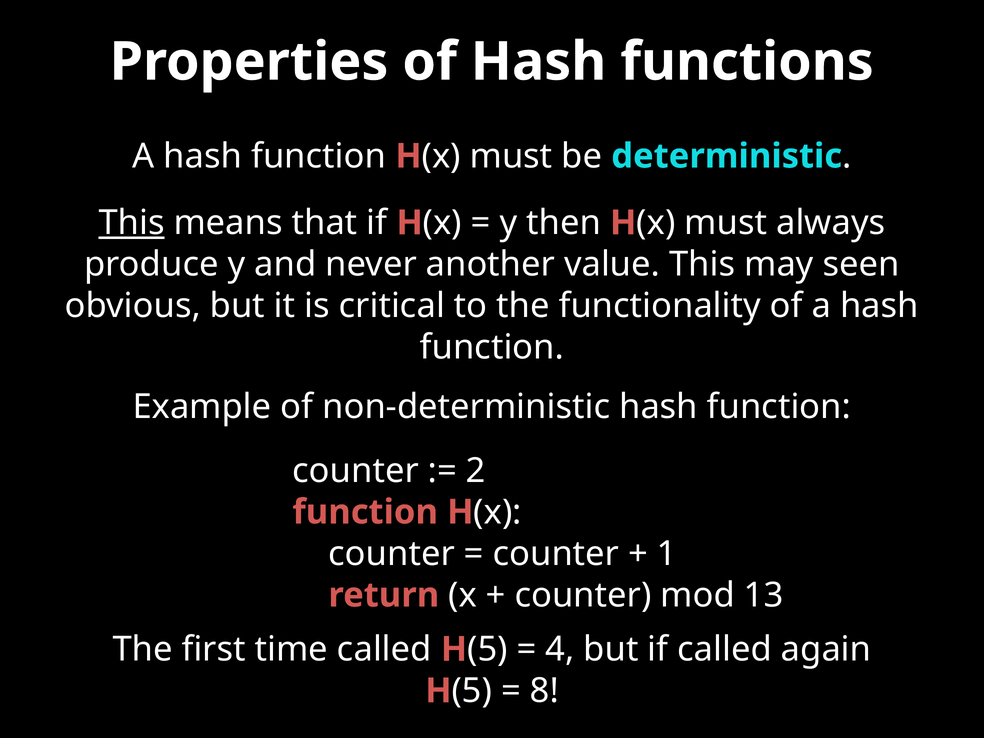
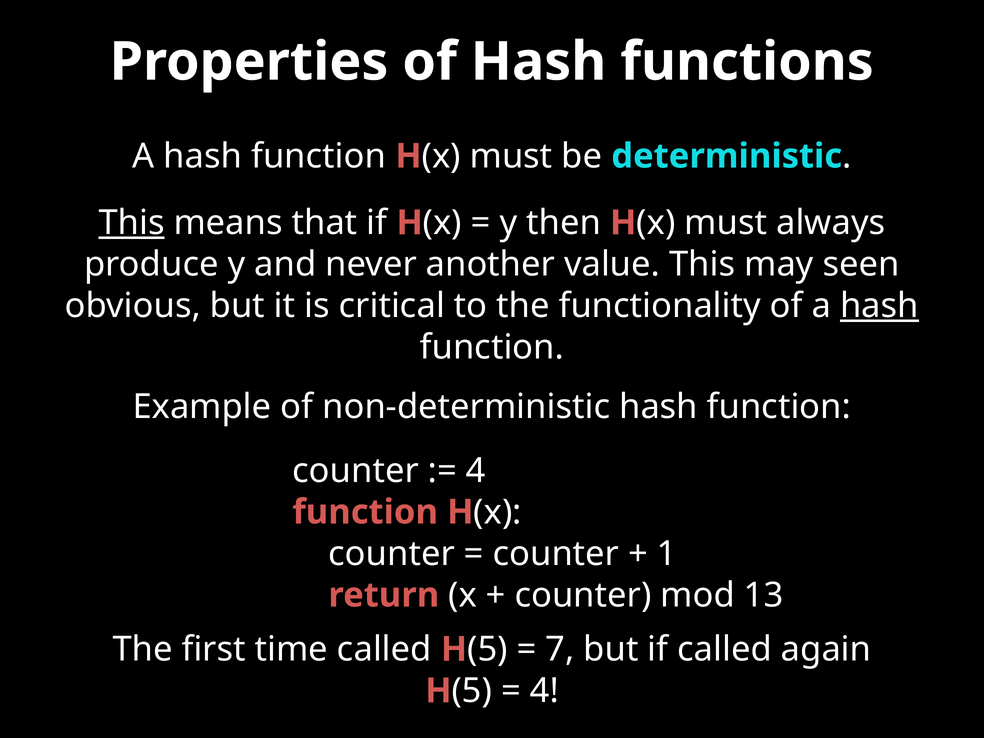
hash at (879, 306) underline: none -> present
2 at (476, 471): 2 -> 4
4: 4 -> 7
8 at (544, 691): 8 -> 4
